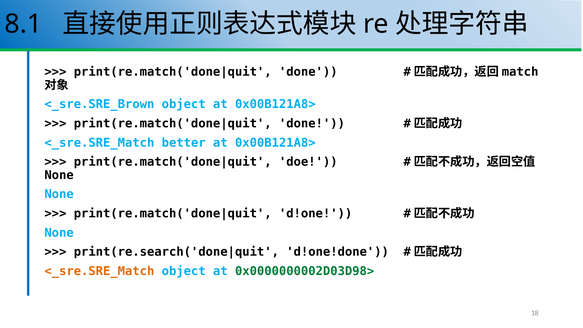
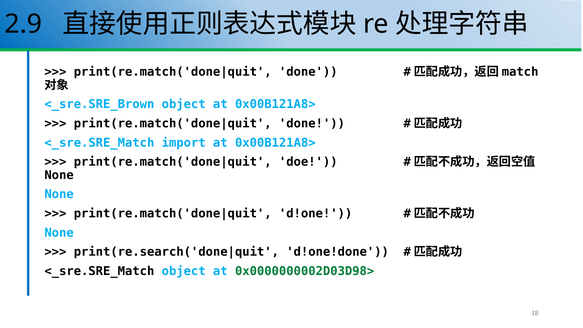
8.1: 8.1 -> 2.9
better: better -> import
<_sre.SRE_Match at (99, 271) colour: orange -> black
